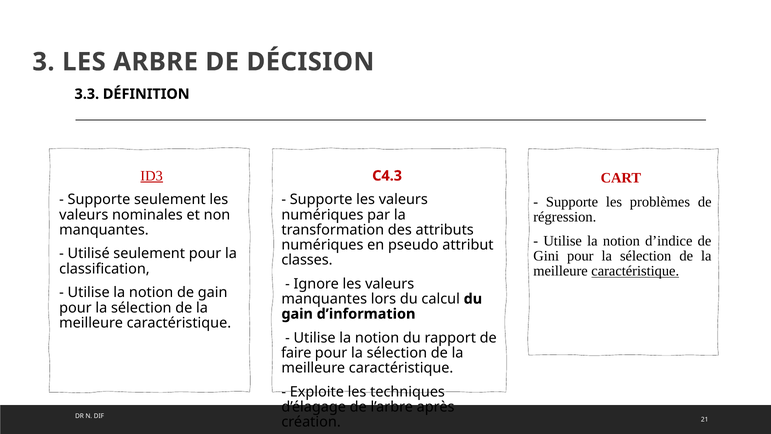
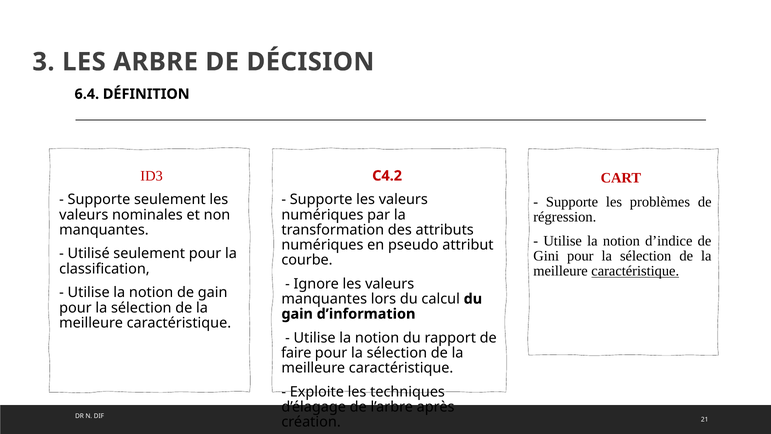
3.3: 3.3 -> 6.4
ID3 underline: present -> none
C4.3: C4.3 -> C4.2
classes: classes -> courbe
